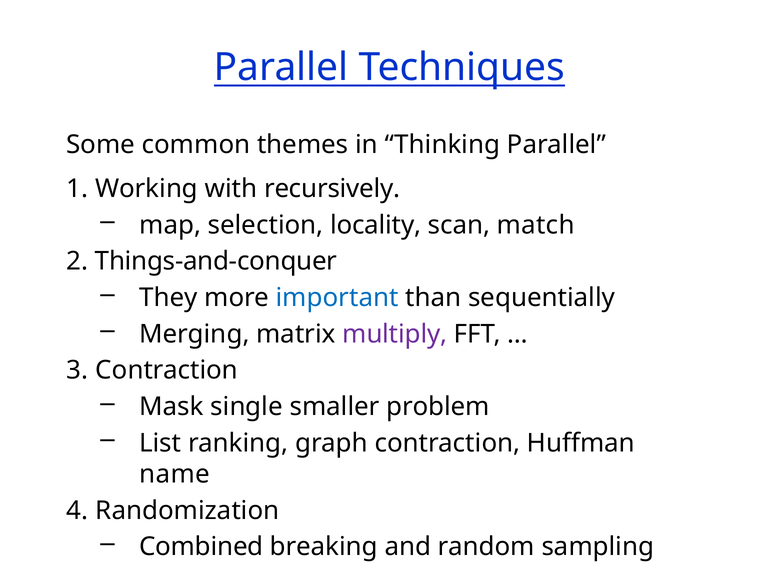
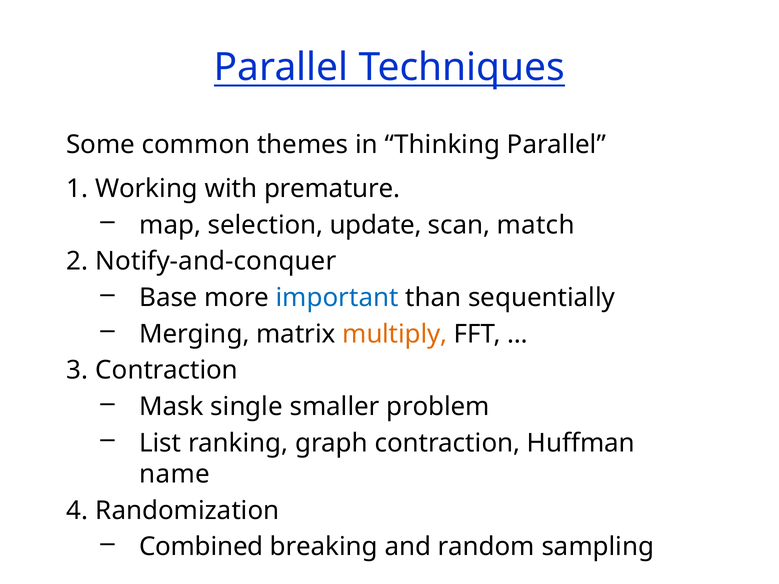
recursively: recursively -> premature
locality: locality -> update
Things-and-conquer: Things-and-conquer -> Notify-and-conquer
They: They -> Base
multiply colour: purple -> orange
